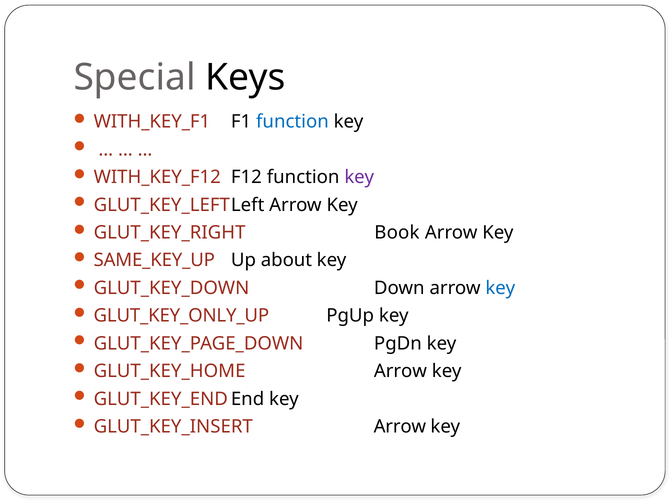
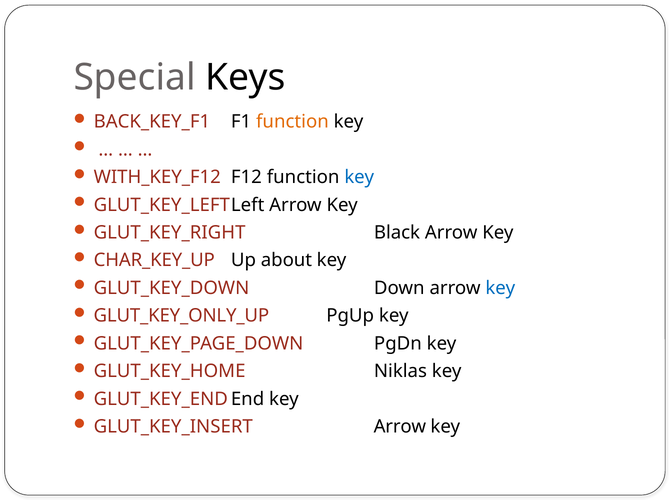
WITH_KEY_F1: WITH_KEY_F1 -> BACK_KEY_F1
function at (292, 122) colour: blue -> orange
key at (359, 177) colour: purple -> blue
Book: Book -> Black
SAME_KEY_UP: SAME_KEY_UP -> CHAR_KEY_UP
GLUT_KEY_HOME Arrow: Arrow -> Niklas
